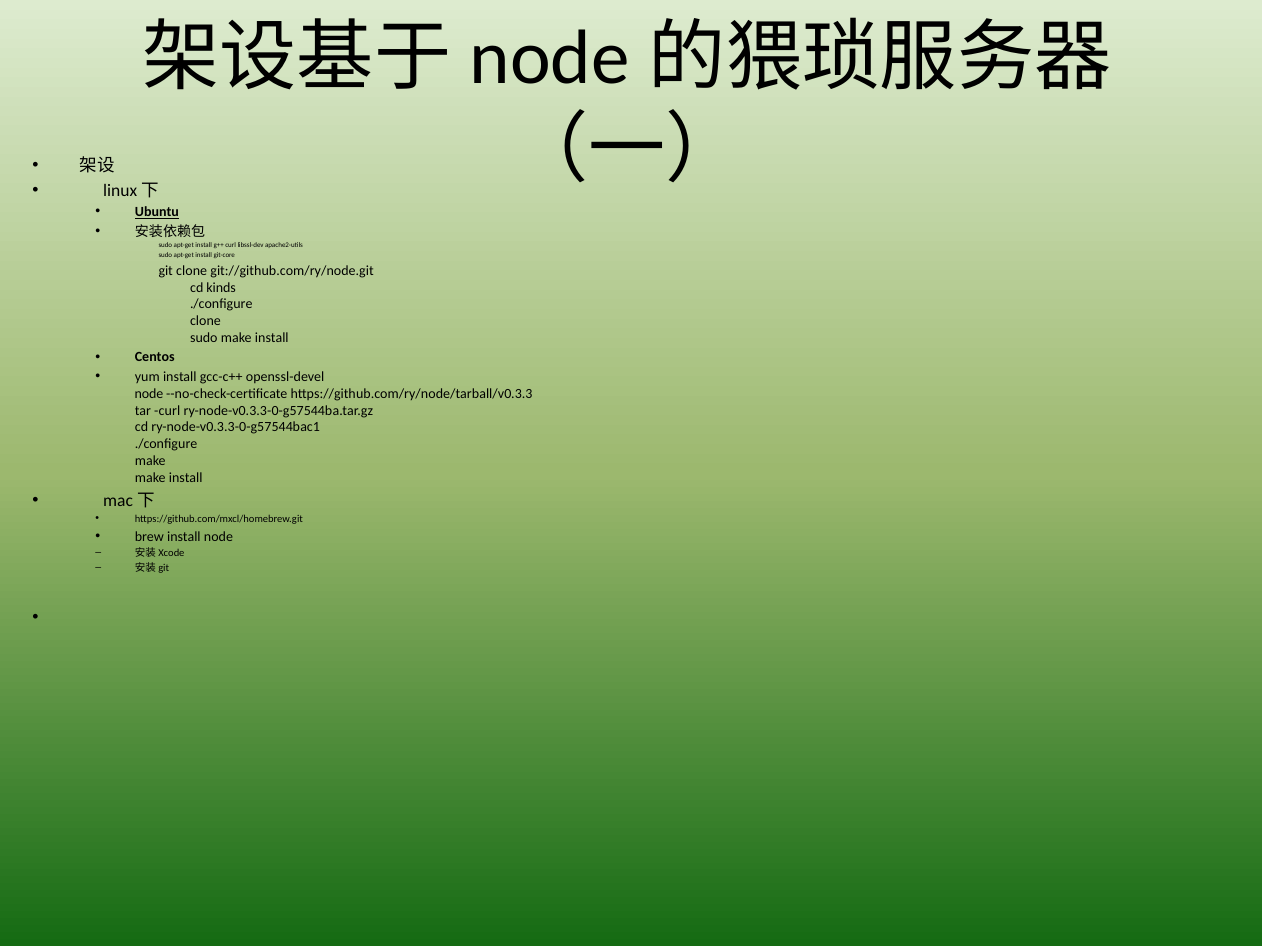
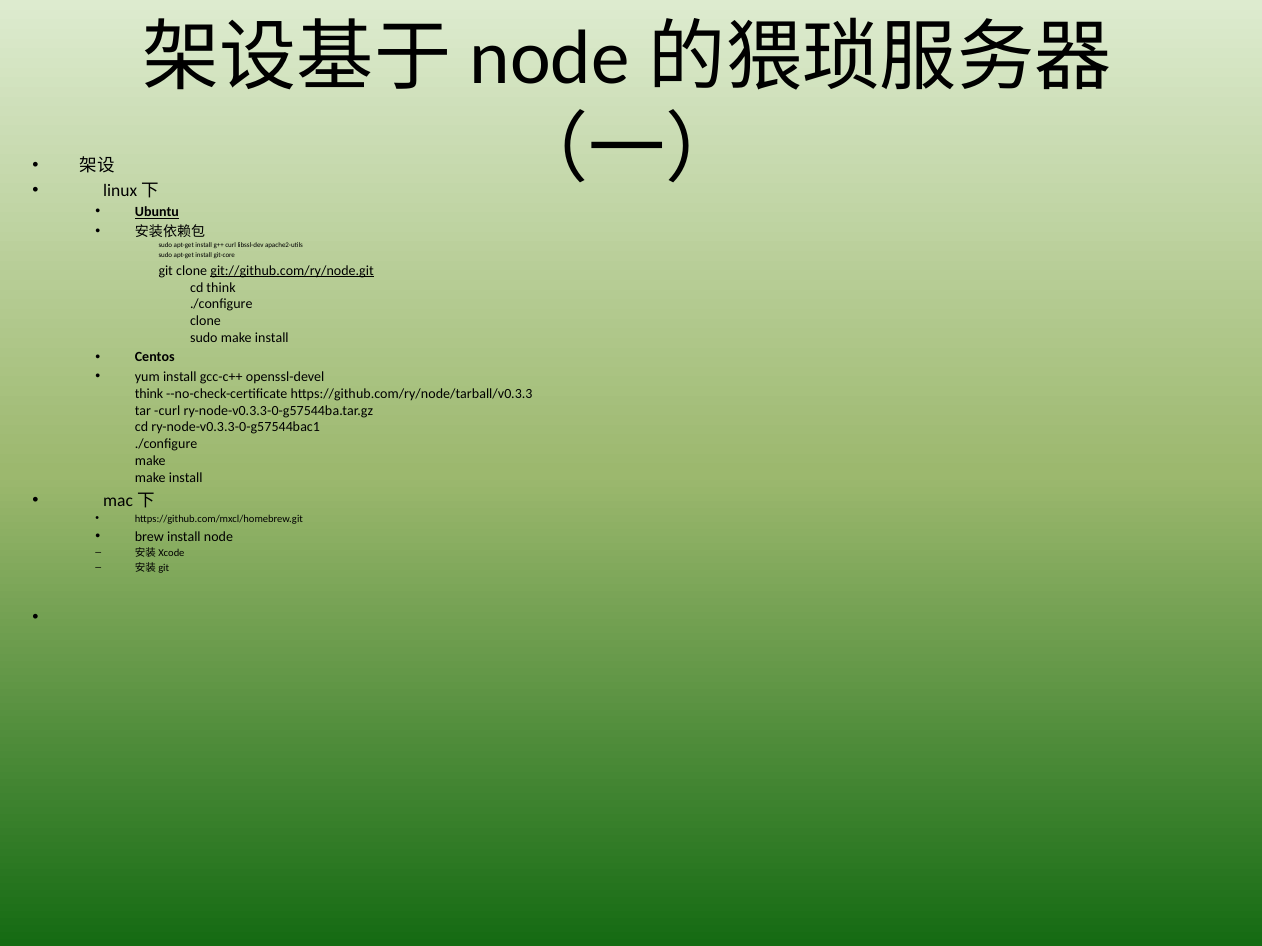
git://github.com/ry/node.git underline: none -> present
cd kinds: kinds -> think
node at (149, 394): node -> think
